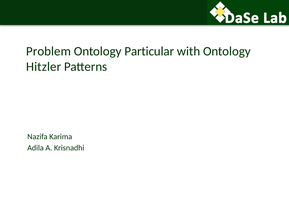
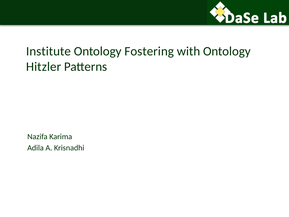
Problem: Problem -> Institute
Particular: Particular -> Fostering
